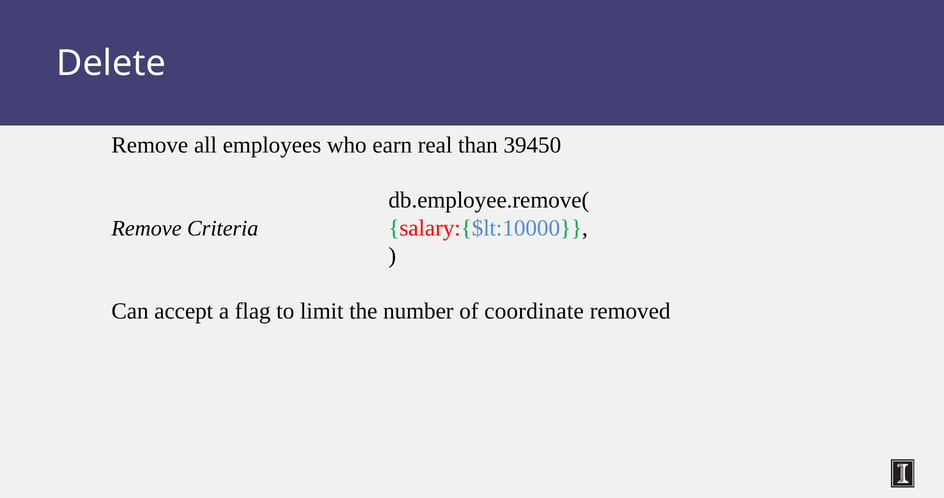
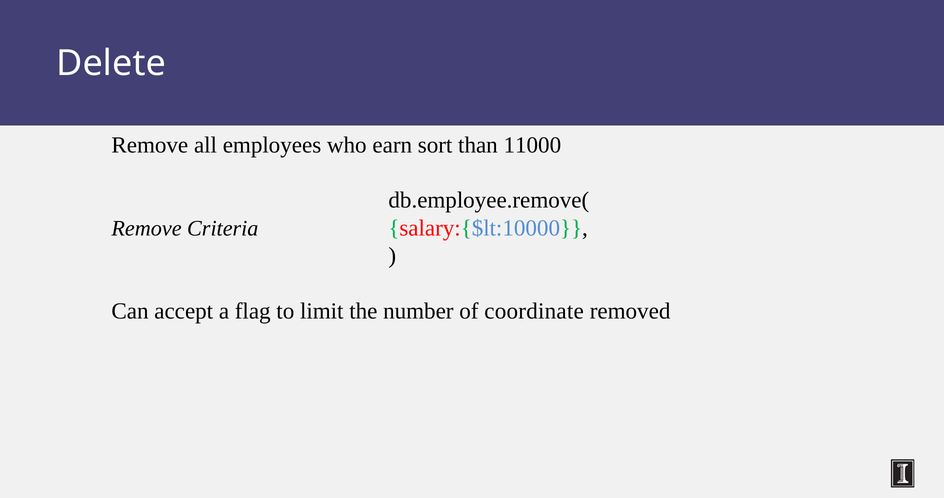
real: real -> sort
39450: 39450 -> 11000
